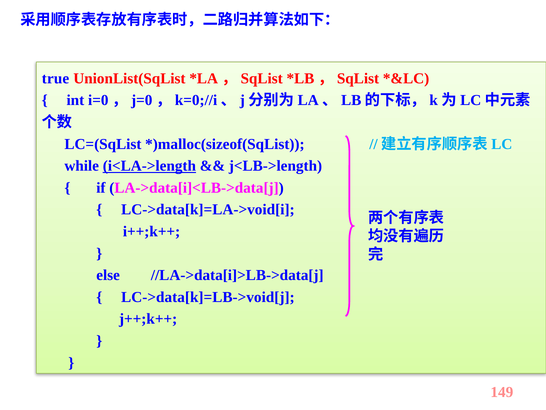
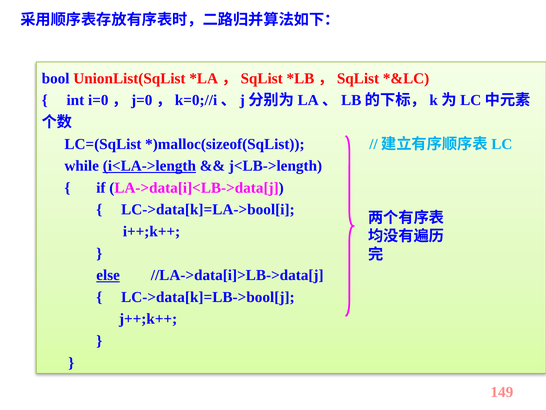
true: true -> bool
LC->data[k]=LA->void[i: LC->data[k]=LA->void[i -> LC->data[k]=LA->bool[i
else underline: none -> present
LC->data[k]=LB->void[j: LC->data[k]=LB->void[j -> LC->data[k]=LB->bool[j
